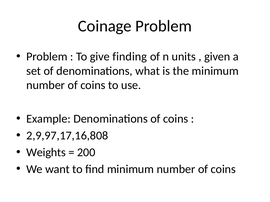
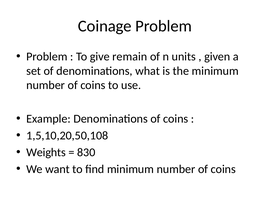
finding: finding -> remain
2,9,97,17,16,808: 2,9,97,17,16,808 -> 1,5,10,20,50,108
200: 200 -> 830
